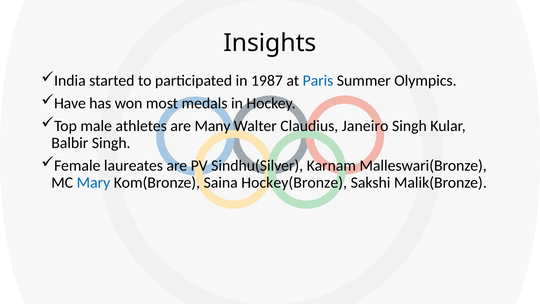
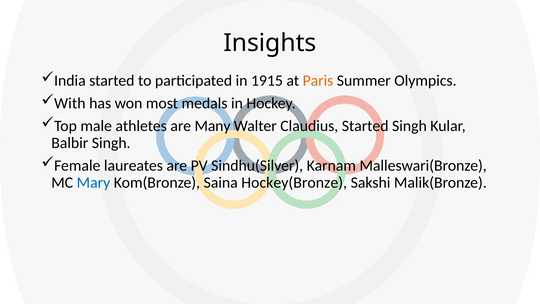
1987: 1987 -> 1915
Paris colour: blue -> orange
Have: Have -> With
Claudius Janeiro: Janeiro -> Started
